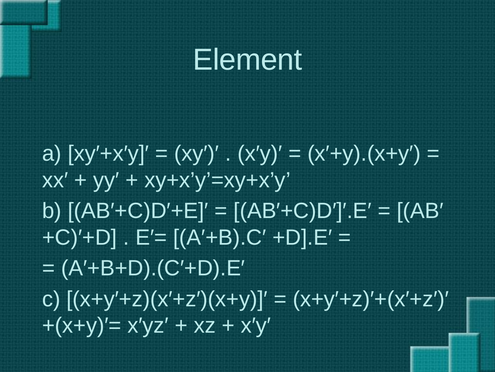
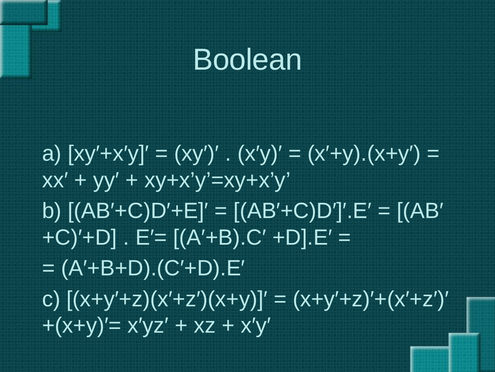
Element: Element -> Boolean
